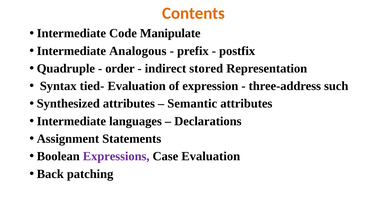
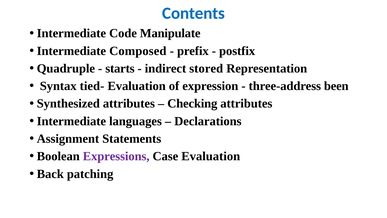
Contents colour: orange -> blue
Analogous: Analogous -> Composed
order: order -> starts
such: such -> been
Semantic: Semantic -> Checking
